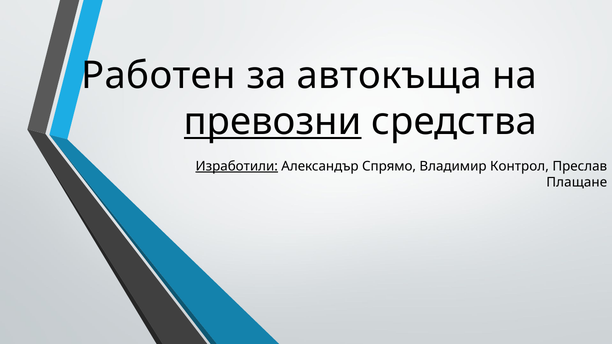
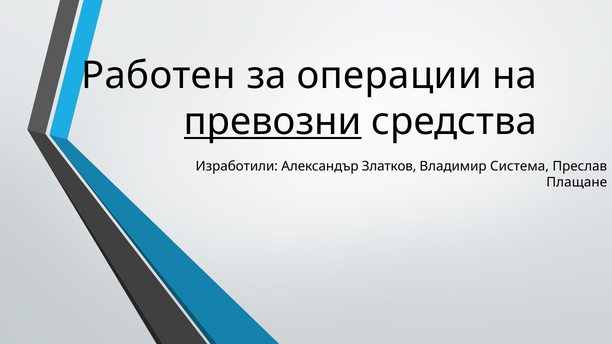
автокъща: автокъща -> операции
Изработили underline: present -> none
Спрямо: Спрямо -> Златков
Контрол: Контрол -> Система
